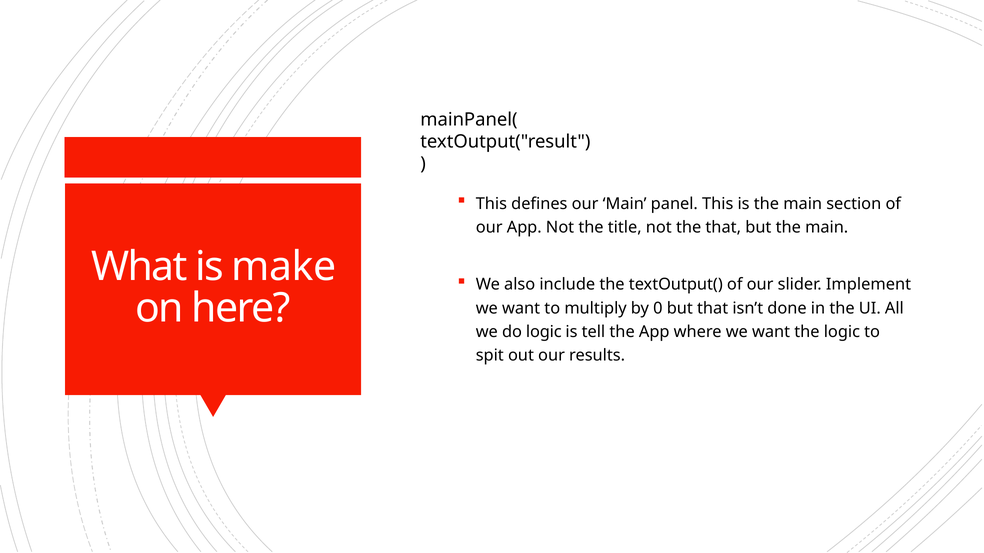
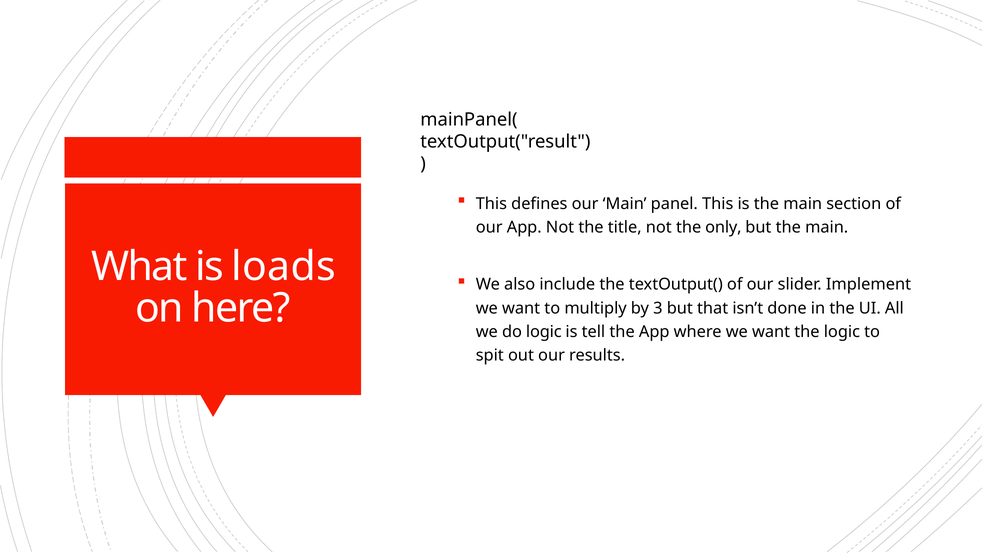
the that: that -> only
make: make -> loads
0: 0 -> 3
